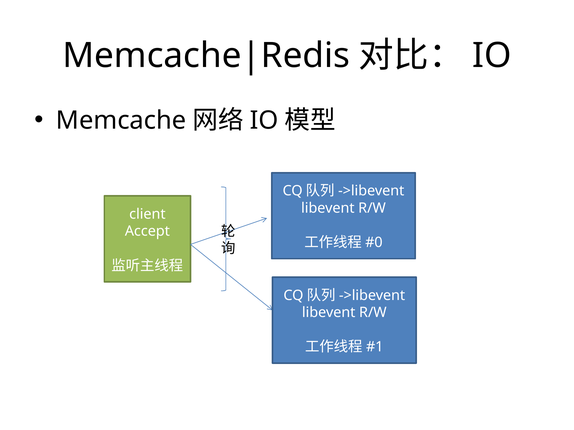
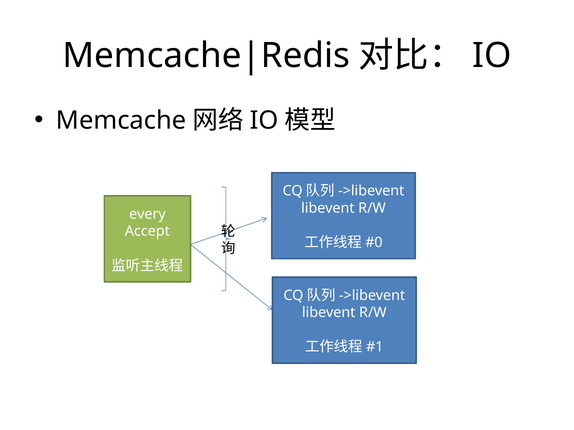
client: client -> every
